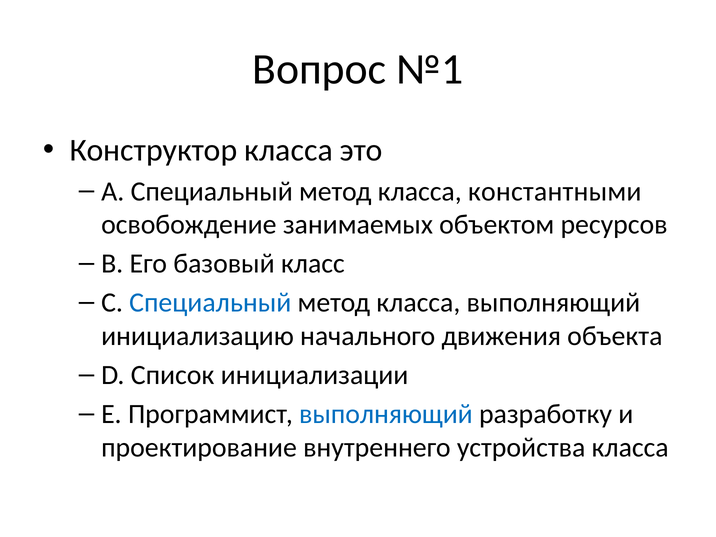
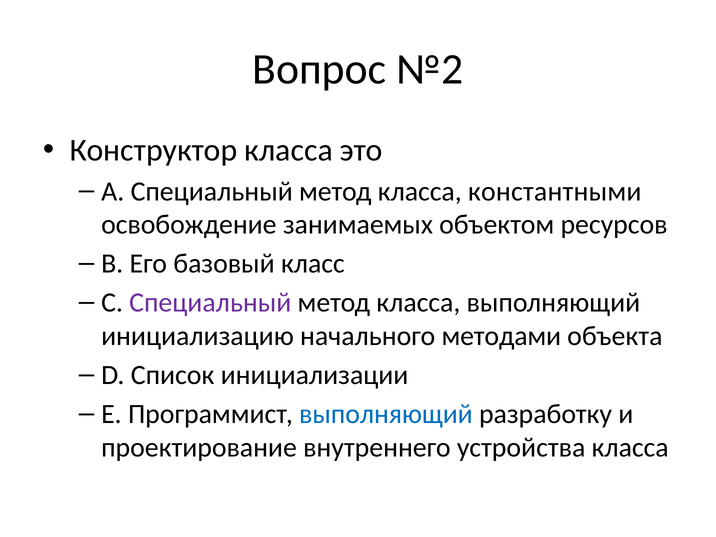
№1: №1 -> №2
Специальный at (210, 303) colour: blue -> purple
движения: движения -> методами
